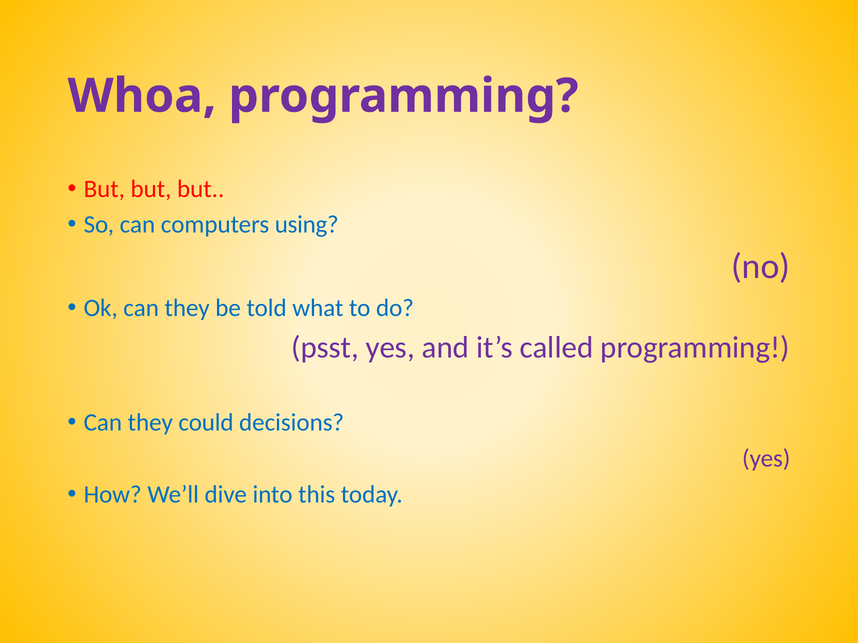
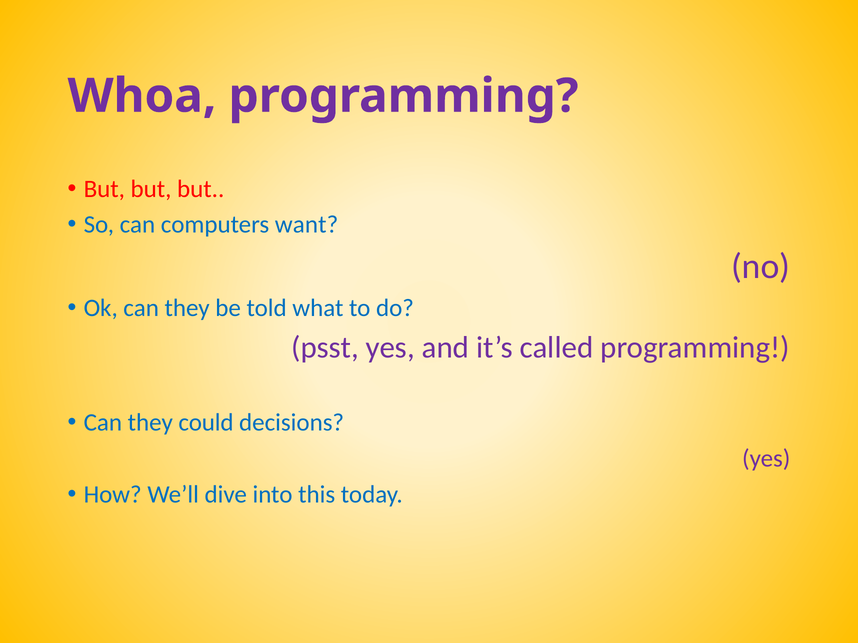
using: using -> want
